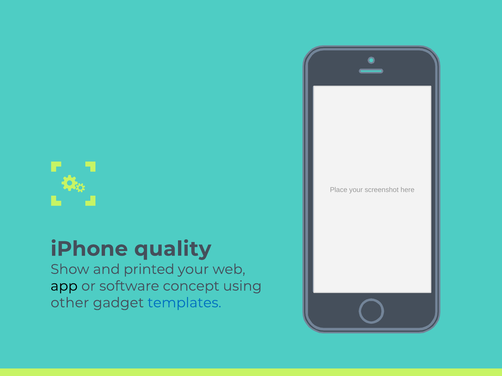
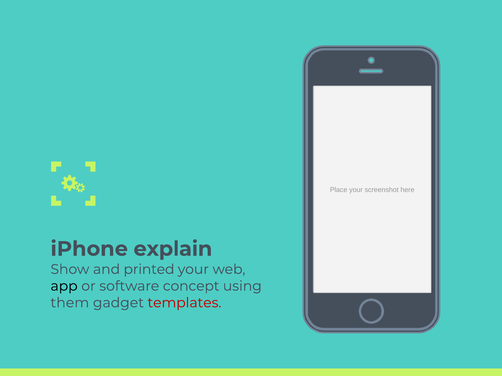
quality: quality -> explain
other: other -> them
templates colour: blue -> red
